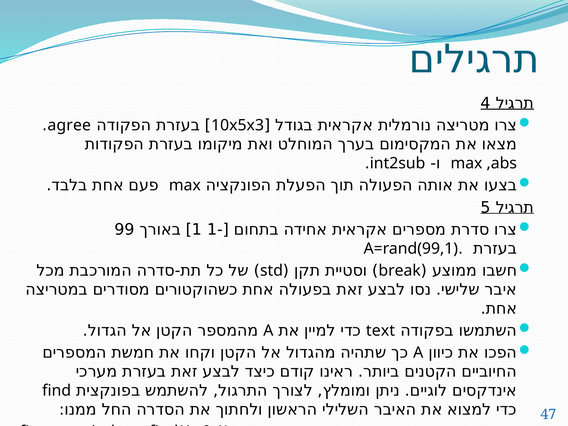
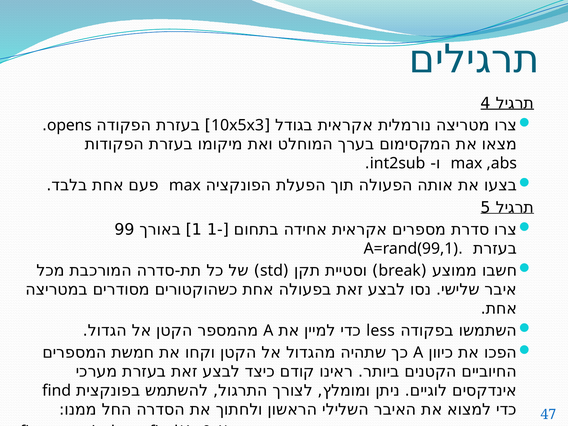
agree: agree -> opens
text: text -> less
